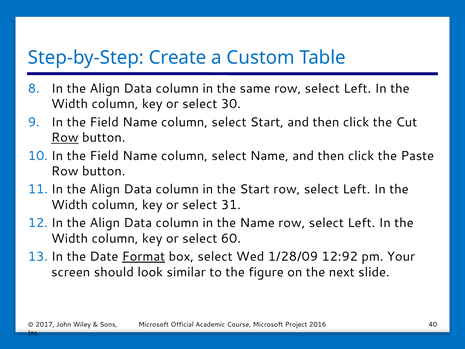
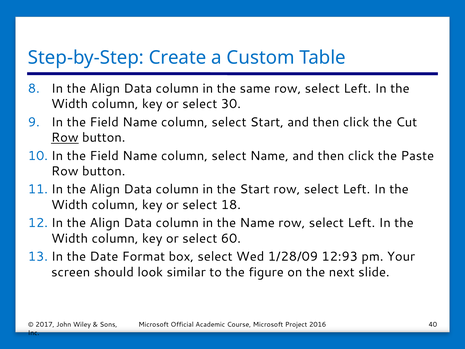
31: 31 -> 18
Format underline: present -> none
12:92: 12:92 -> 12:93
